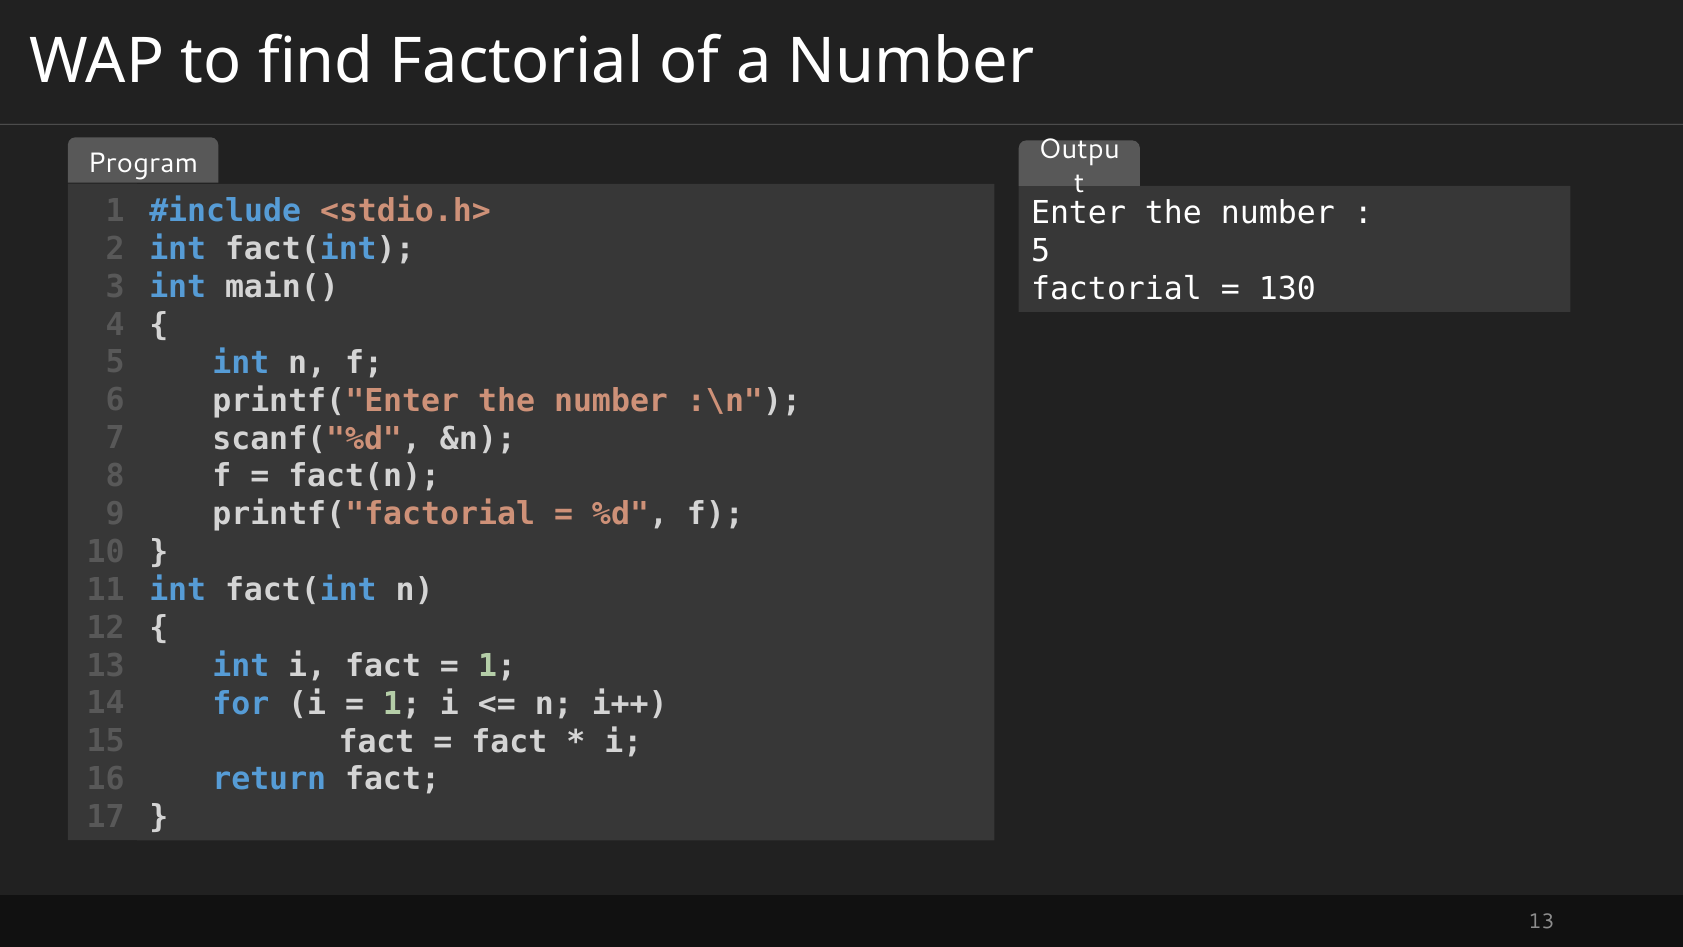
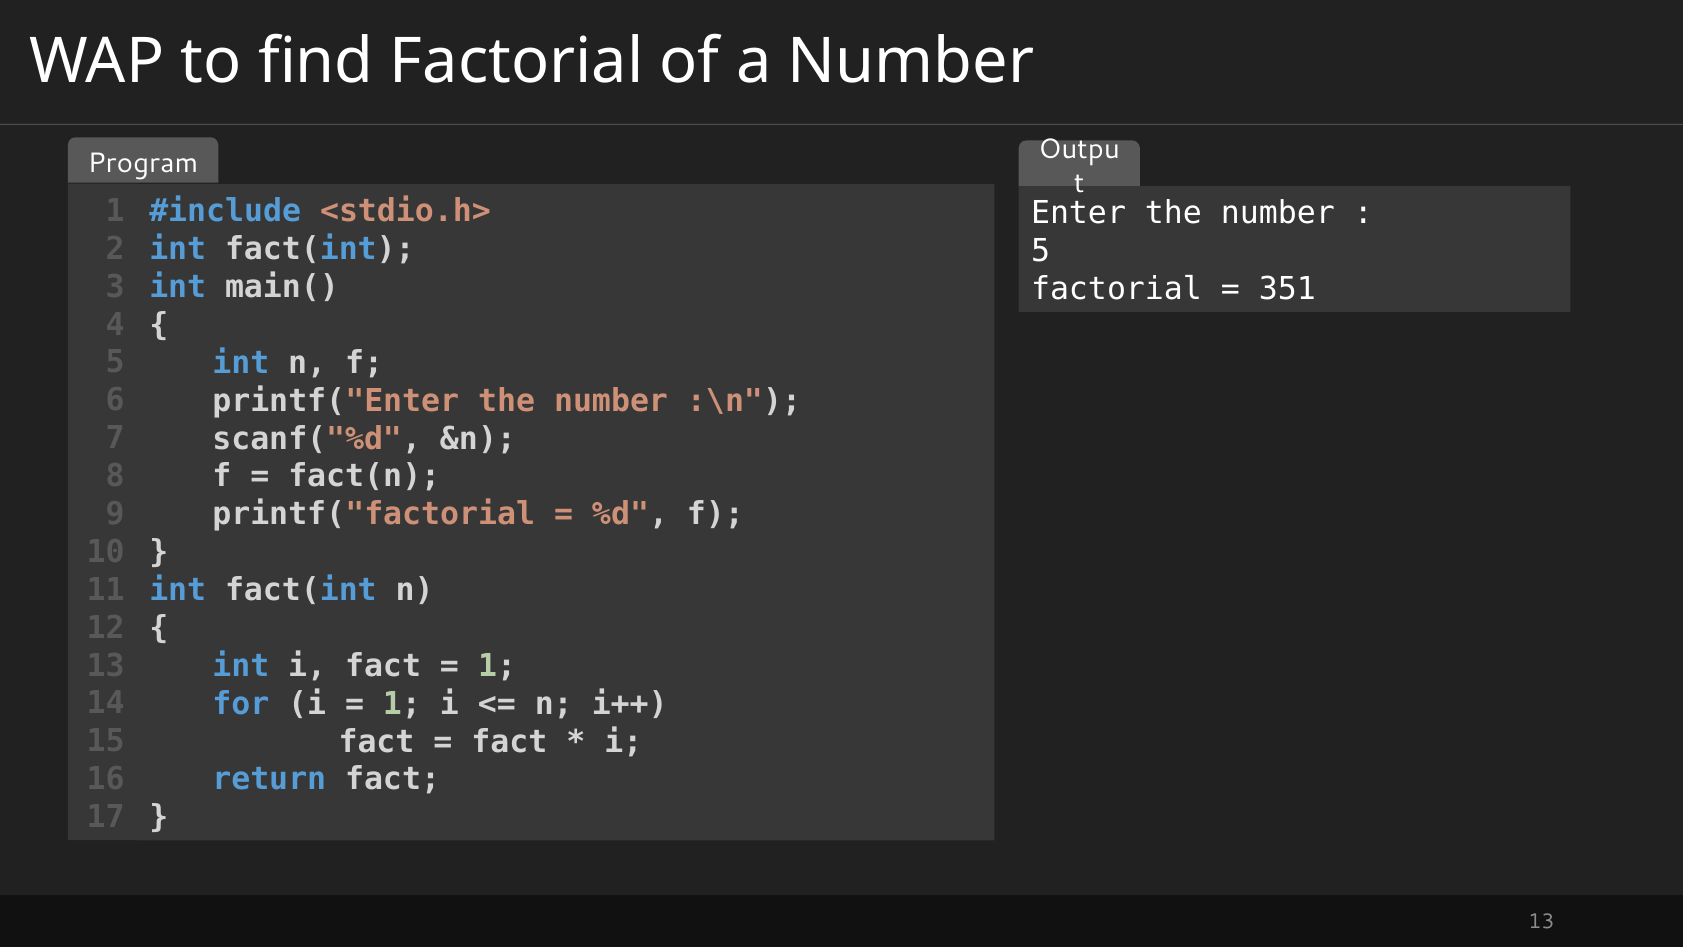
130: 130 -> 351
